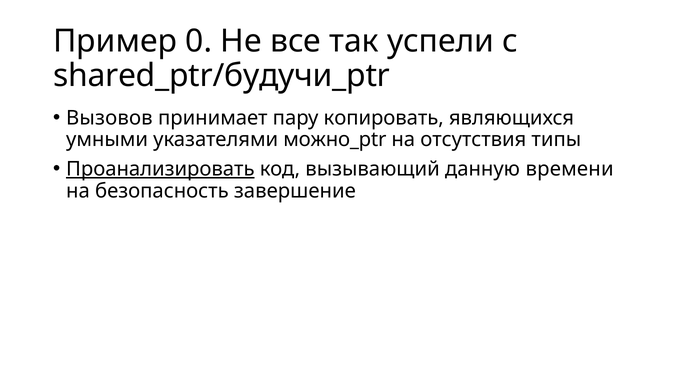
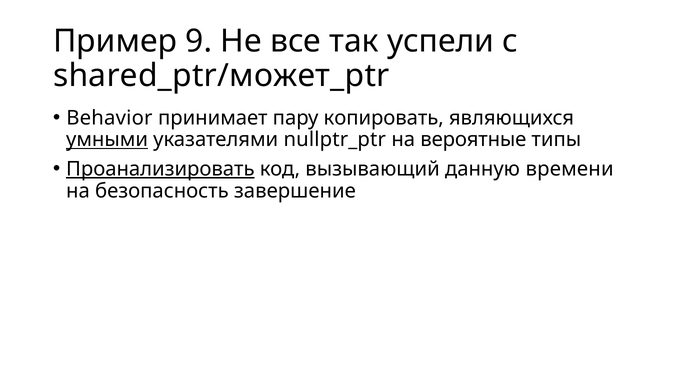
0: 0 -> 9
shared_ptr/будучи_ptr: shared_ptr/будучи_ptr -> shared_ptr/может_ptr
Вызовов: Вызовов -> Behavior
умными underline: none -> present
можно_ptr: можно_ptr -> nullptr_ptr
отсутствия: отсутствия -> вероятные
